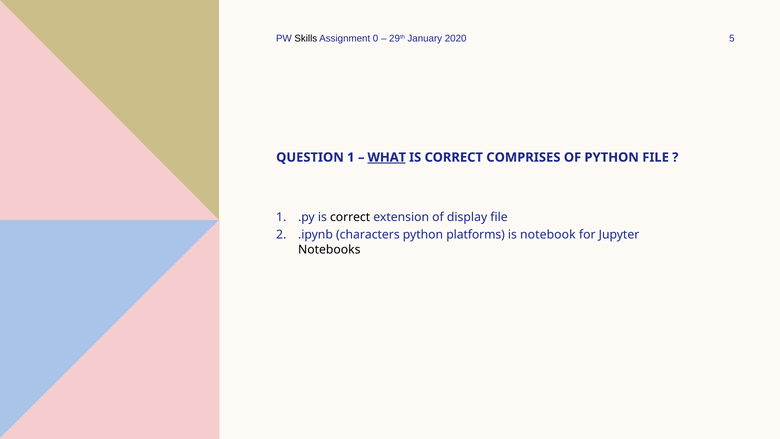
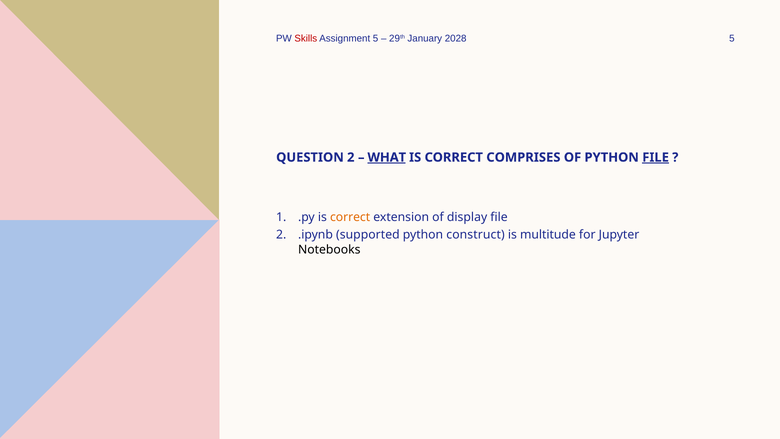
Skills colour: black -> red
Assignment 0: 0 -> 5
2020: 2020 -> 2028
QUESTION 1: 1 -> 2
FILE at (656, 157) underline: none -> present
correct at (350, 217) colour: black -> orange
characters: characters -> supported
platforms: platforms -> construct
notebook: notebook -> multitude
